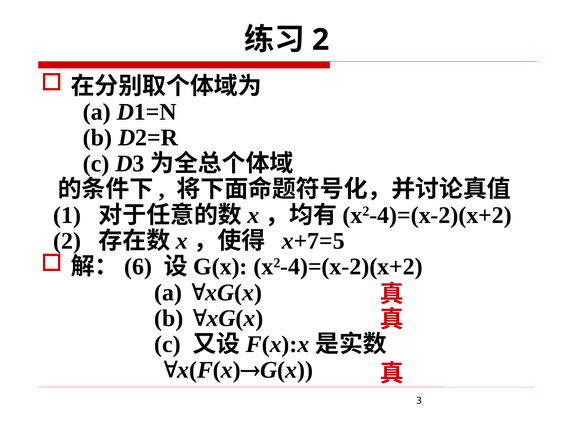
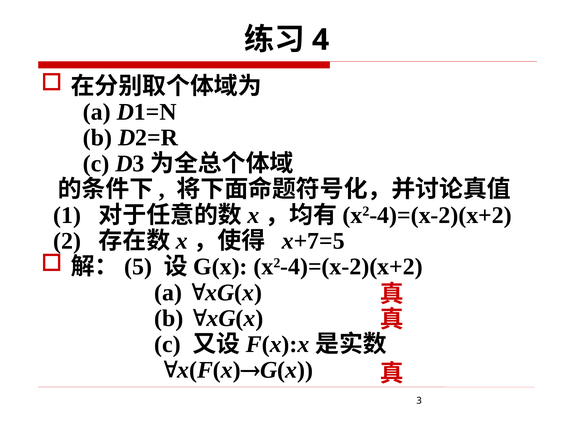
2 at (321, 40): 2 -> 4
6: 6 -> 5
